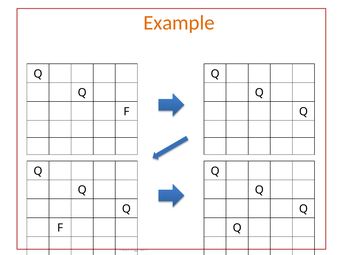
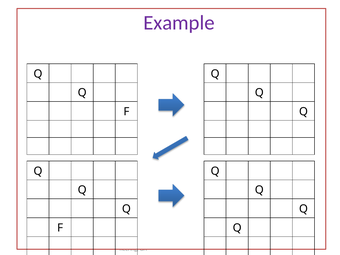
Example colour: orange -> purple
